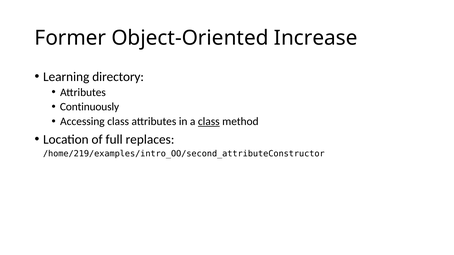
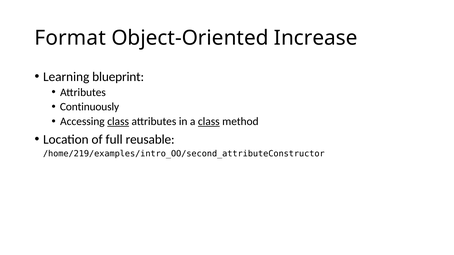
Former: Former -> Format
directory: directory -> blueprint
class at (118, 122) underline: none -> present
replaces: replaces -> reusable
